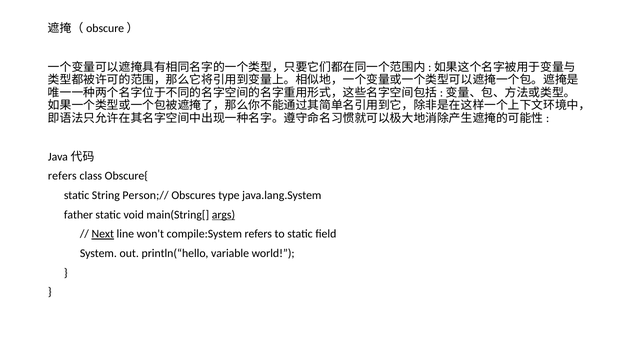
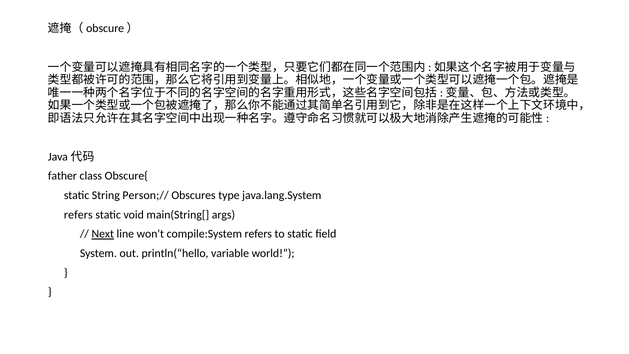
refers at (62, 176): refers -> father
father at (78, 215): father -> refers
args underline: present -> none
